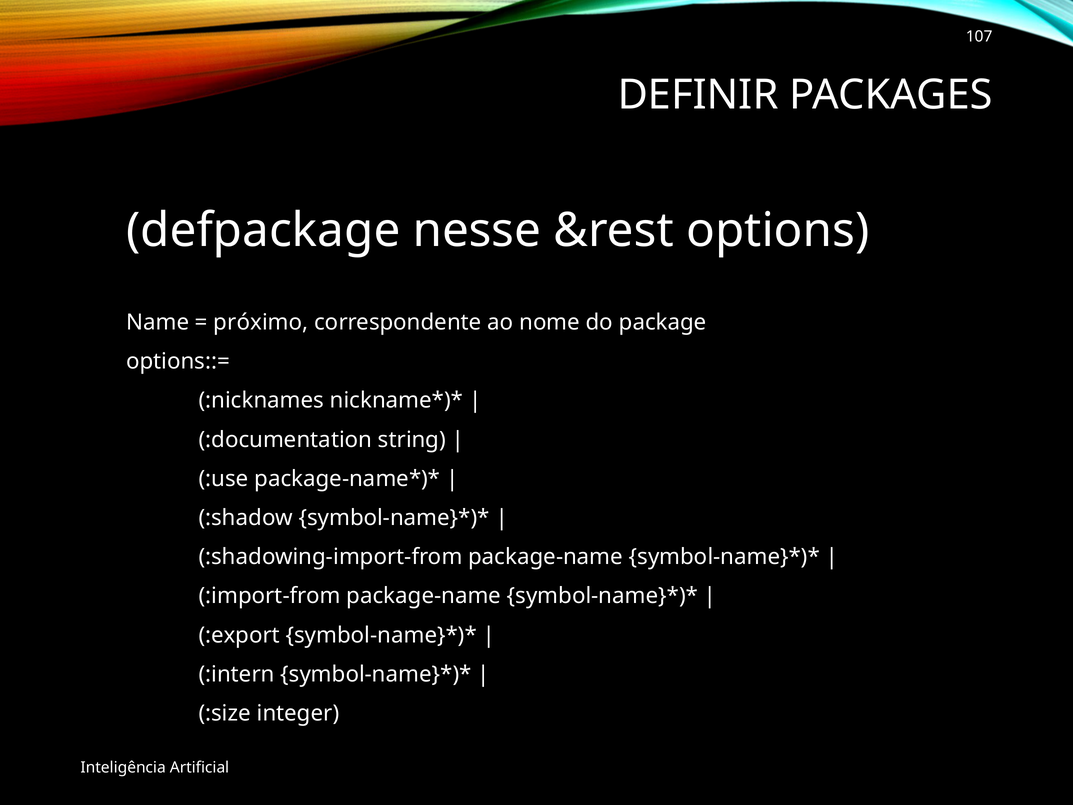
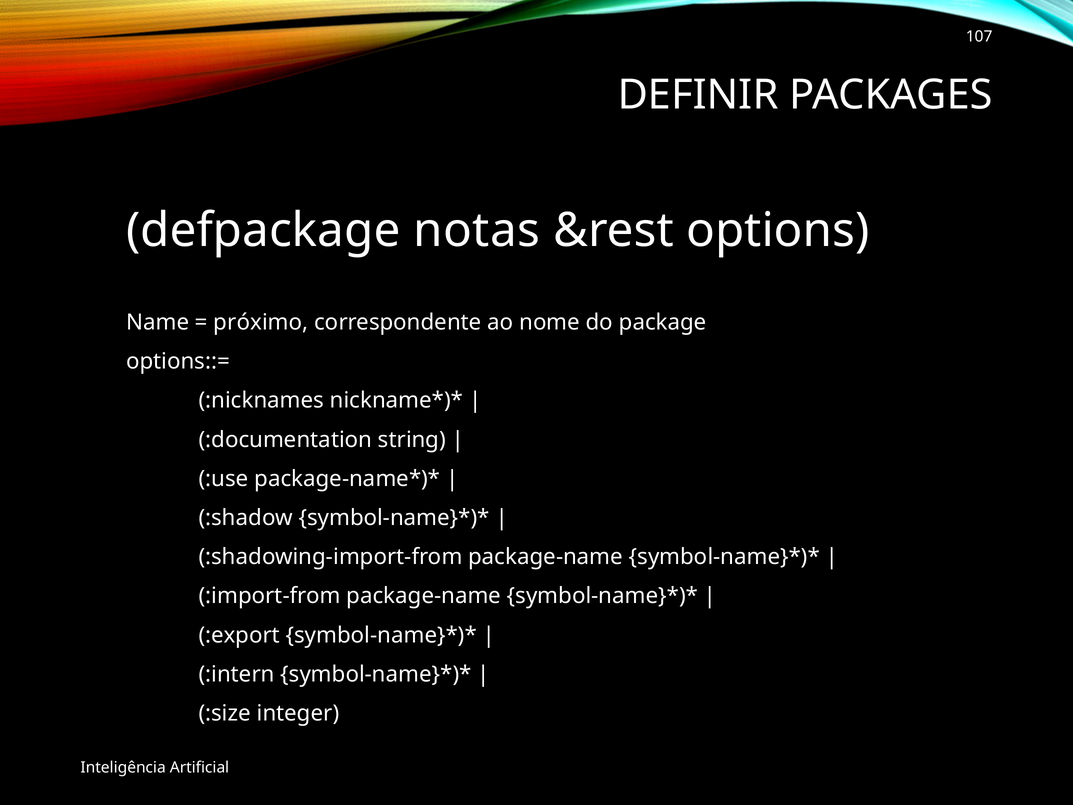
nesse: nesse -> notas
